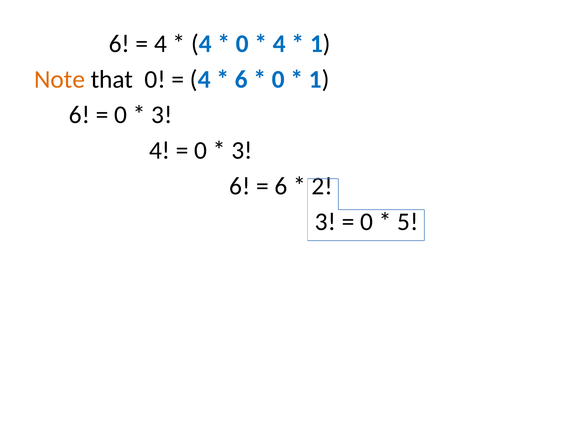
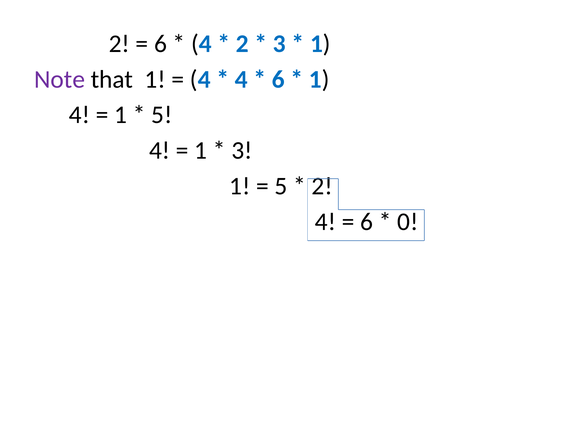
6 at (119, 44): 6 -> 2
4 at (160, 44): 4 -> 6
0 at (242, 44): 0 -> 2
4 at (279, 44): 4 -> 3
Note colour: orange -> purple
that 0: 0 -> 1
6 at (241, 79): 6 -> 4
0 at (278, 79): 0 -> 6
6 at (79, 115): 6 -> 4
0 at (120, 115): 0 -> 1
3 at (162, 115): 3 -> 5
0 at (201, 151): 0 -> 1
6 at (240, 186): 6 -> 1
6 at (281, 186): 6 -> 5
3 at (325, 222): 3 -> 4
0 at (367, 222): 0 -> 6
5: 5 -> 0
